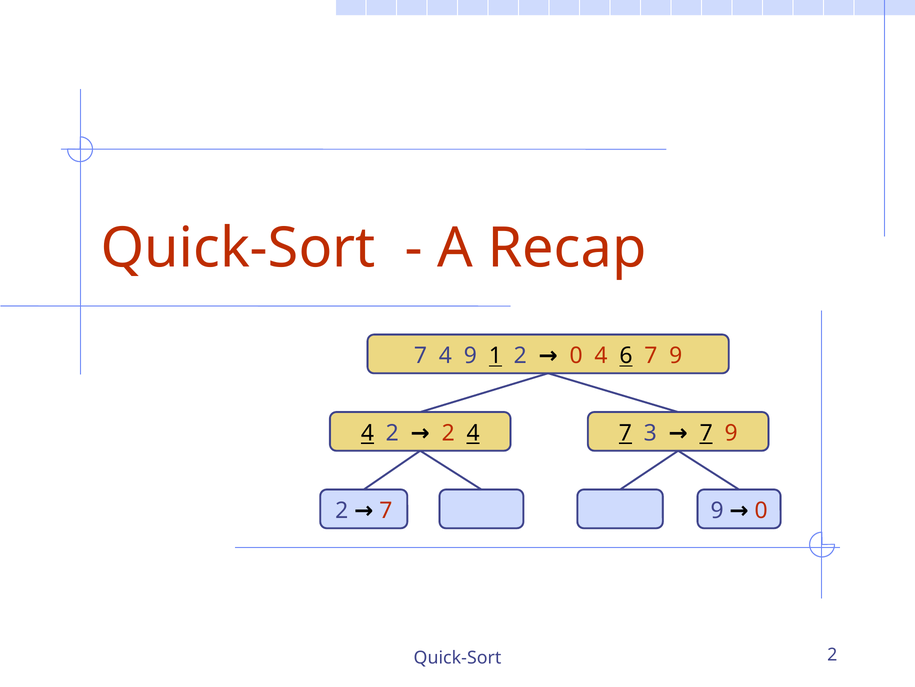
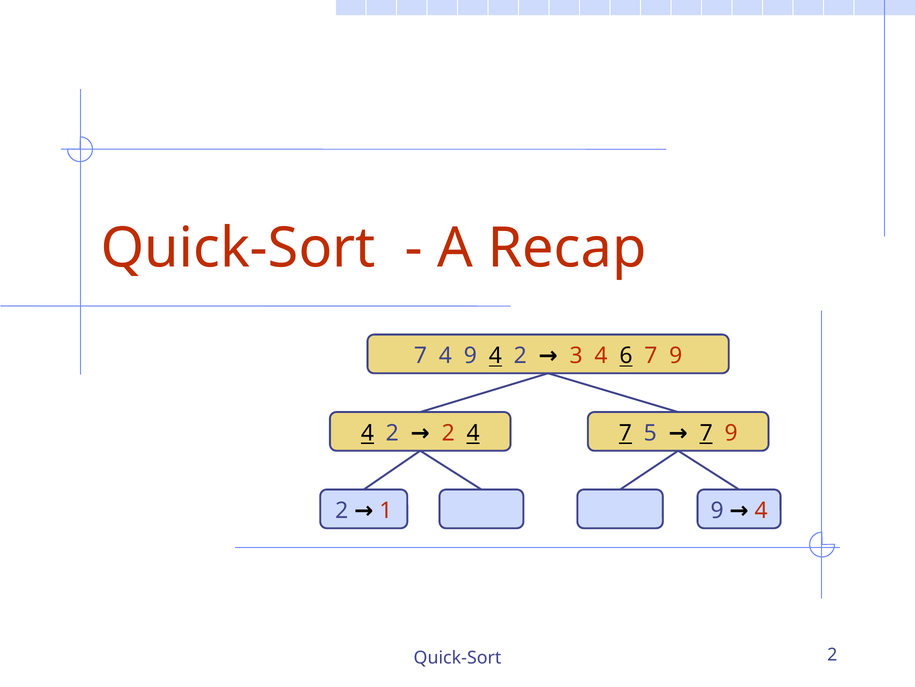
4 9 1: 1 -> 4
0 at (576, 355): 0 -> 3
3: 3 -> 5
7 at (386, 510): 7 -> 1
0 at (761, 510): 0 -> 4
